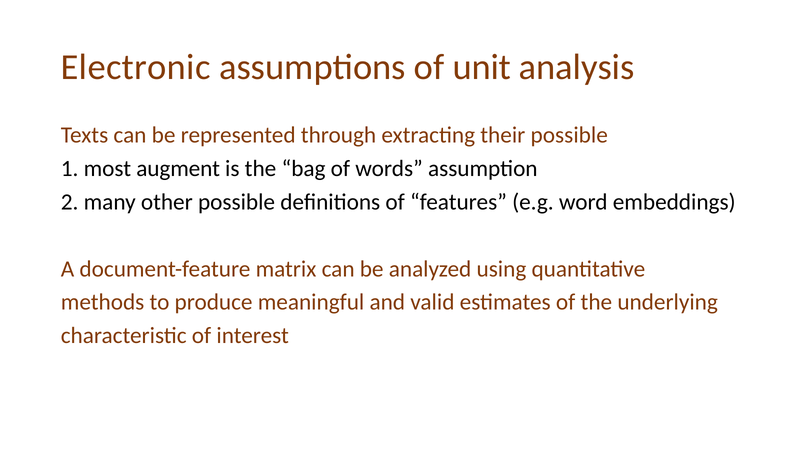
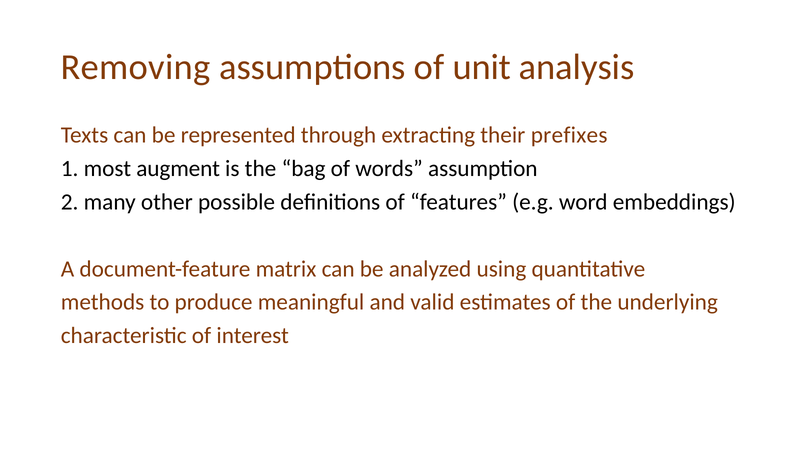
Electronic: Electronic -> Removing
their possible: possible -> prefixes
